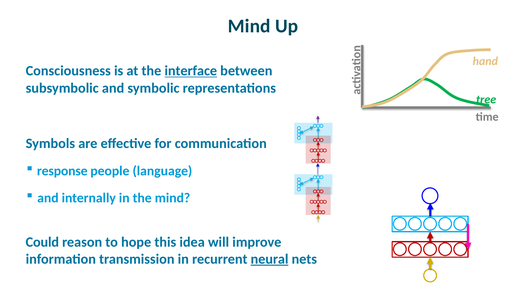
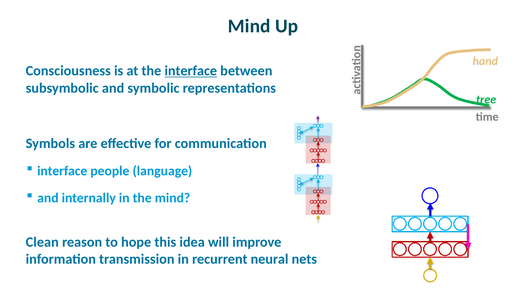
response at (62, 171): response -> interface
Could: Could -> Clean
neural underline: present -> none
